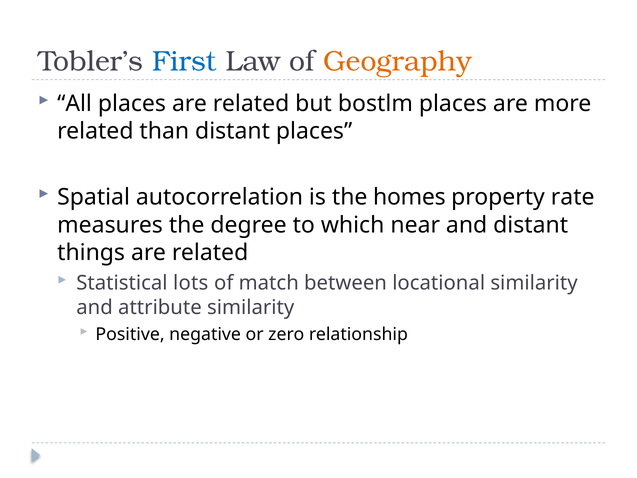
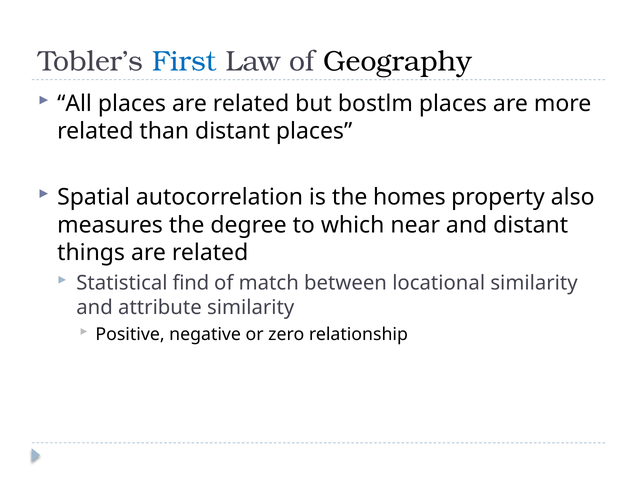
Geography colour: orange -> black
rate: rate -> also
lots: lots -> find
